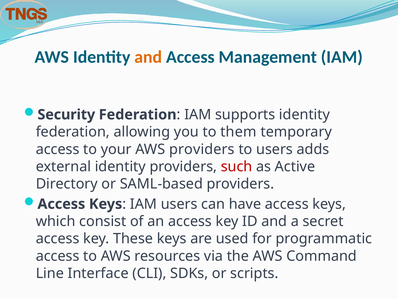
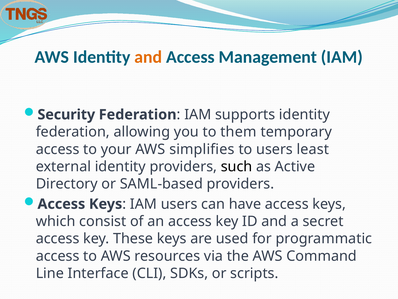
AWS providers: providers -> simplifies
adds: adds -> least
such colour: red -> black
